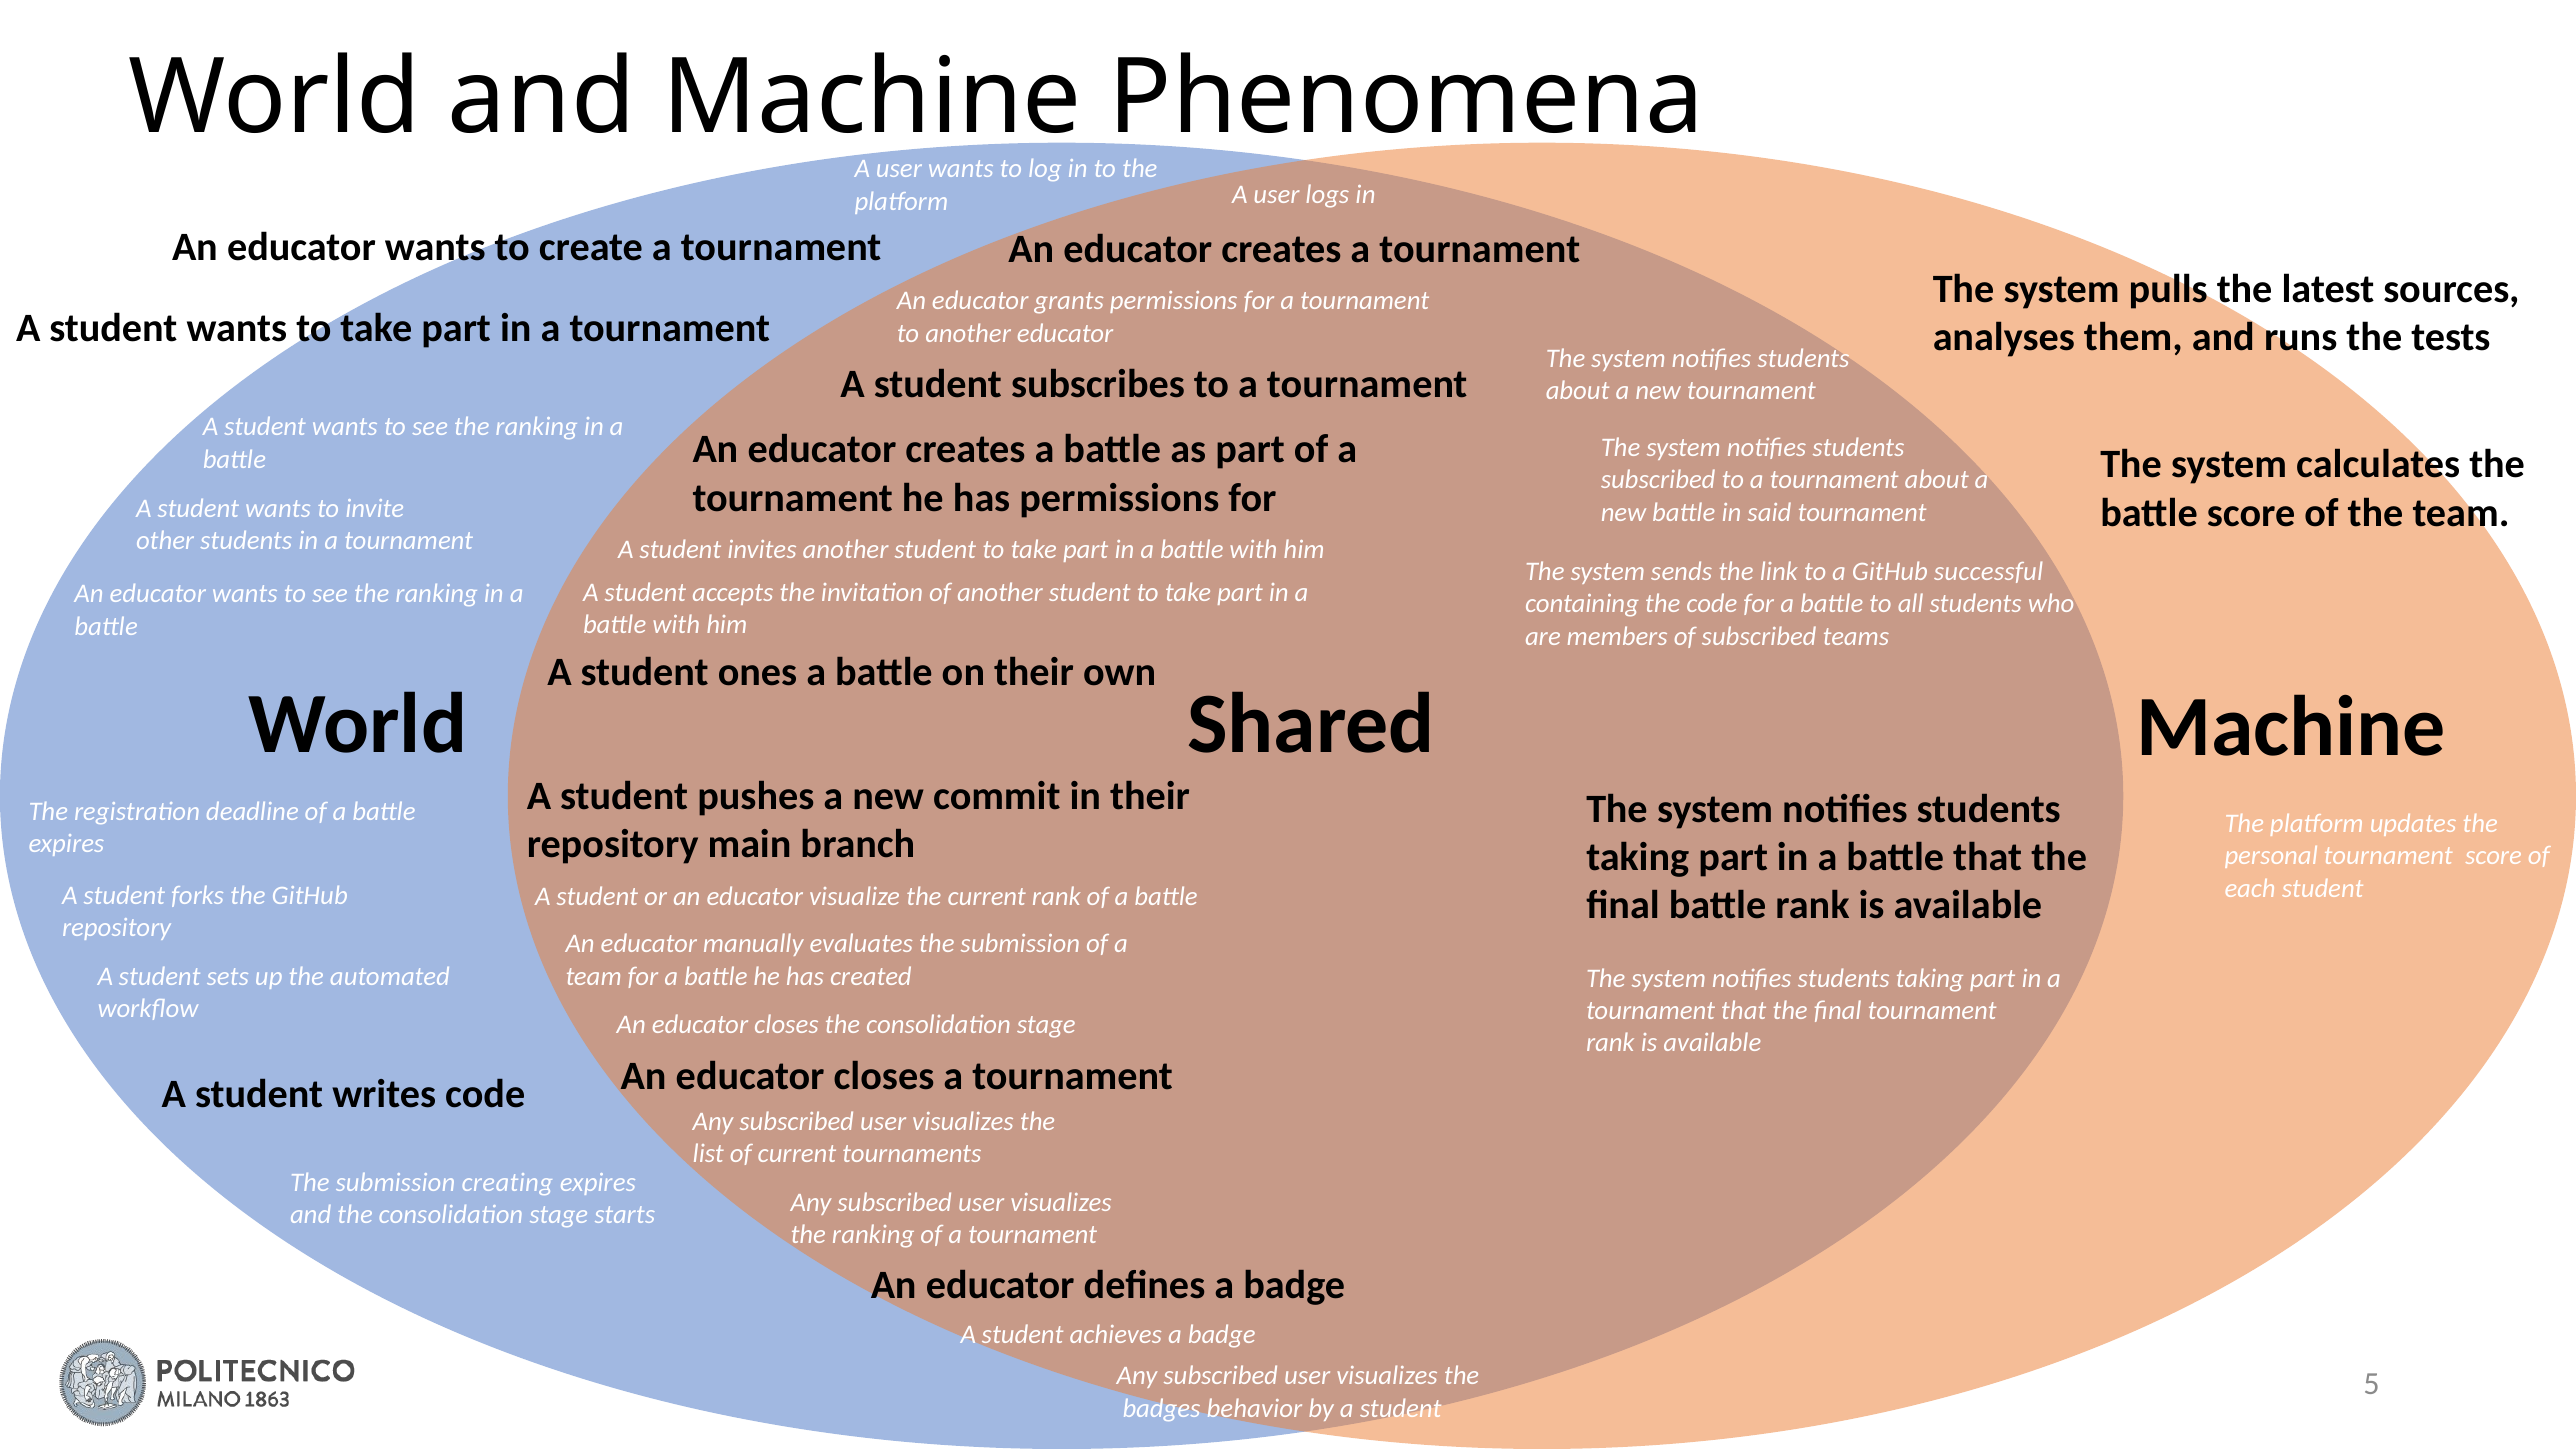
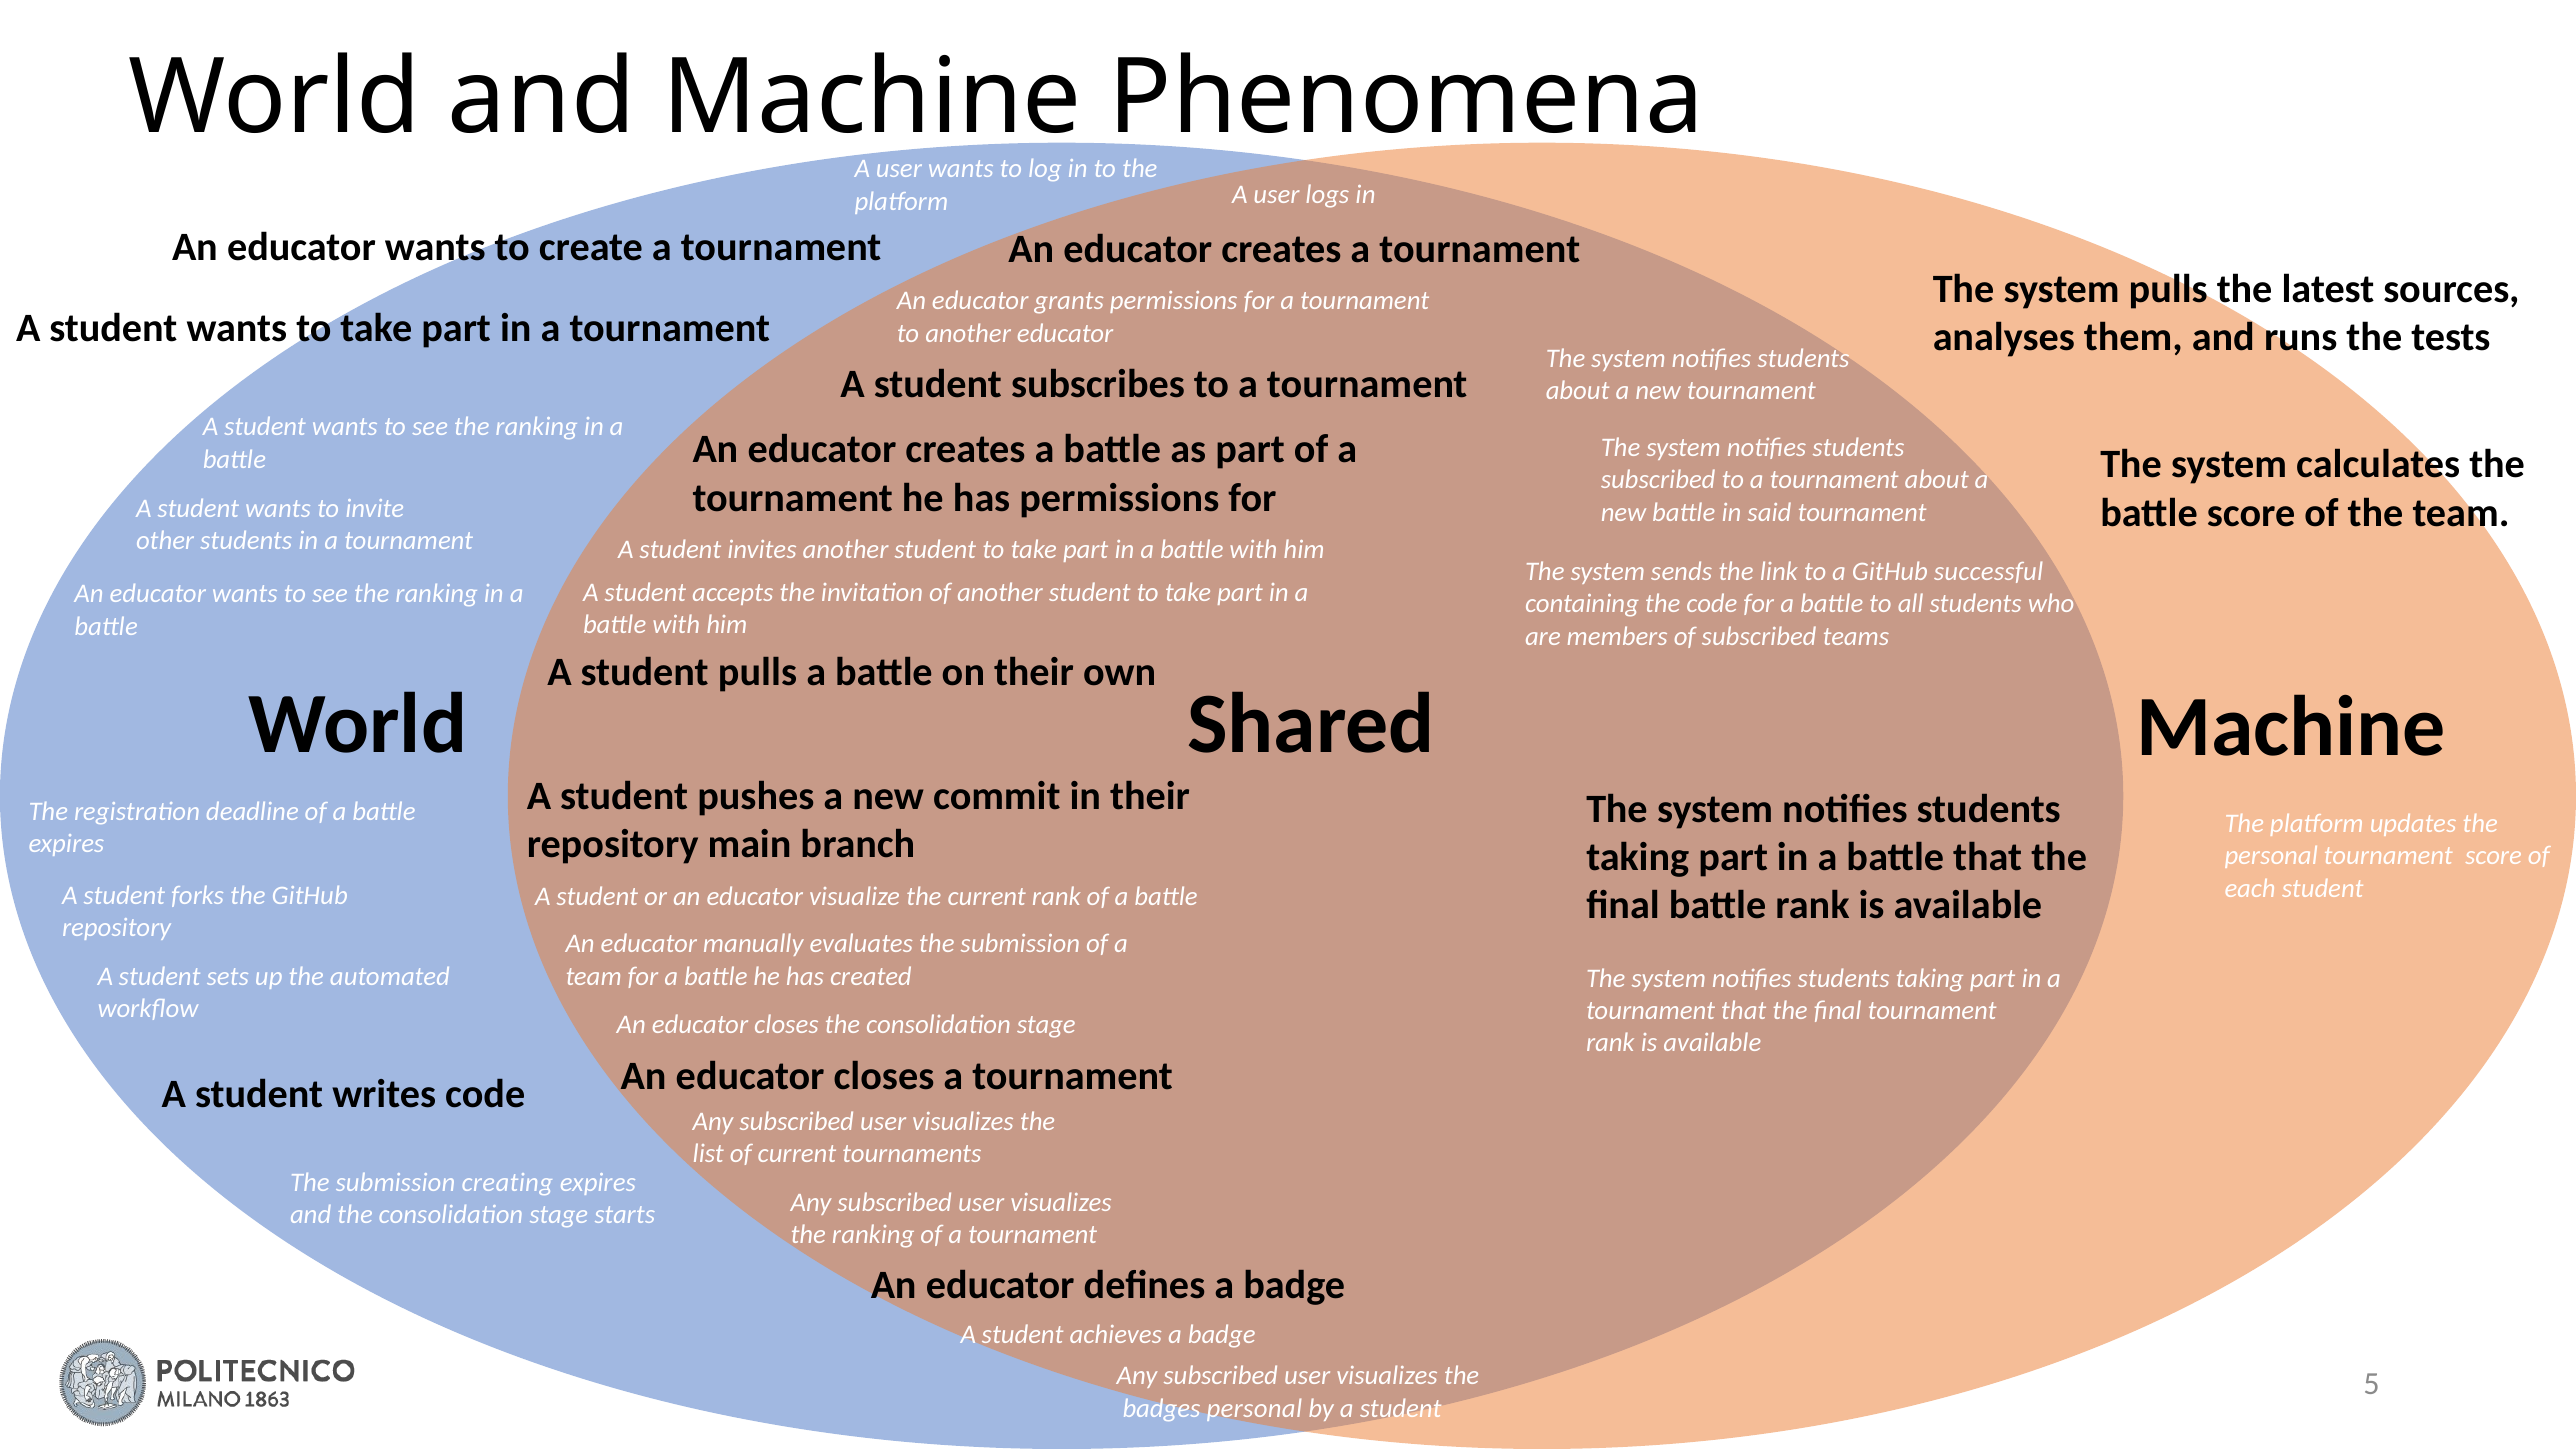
student ones: ones -> pulls
badges behavior: behavior -> personal
